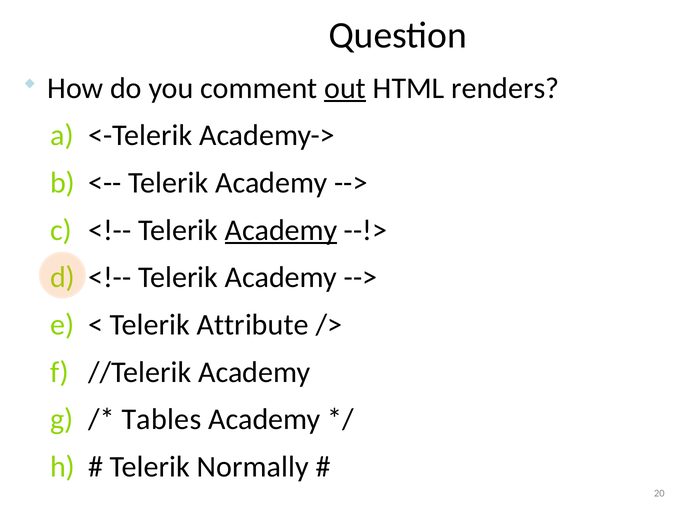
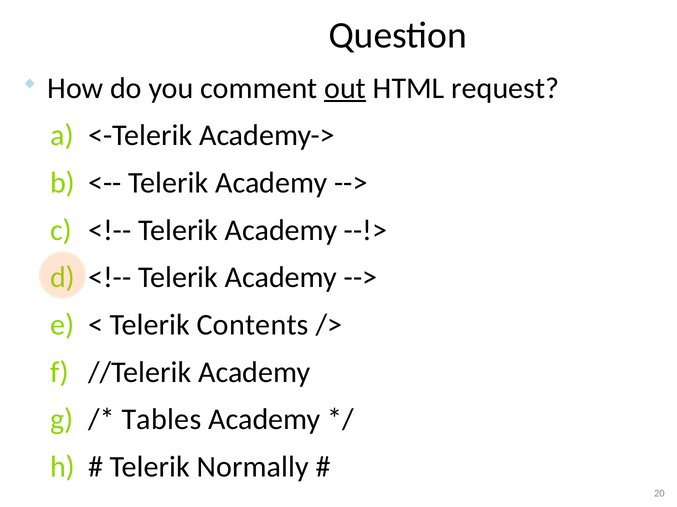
renders: renders -> request
Academy at (281, 231) underline: present -> none
Attribute: Attribute -> Contents
